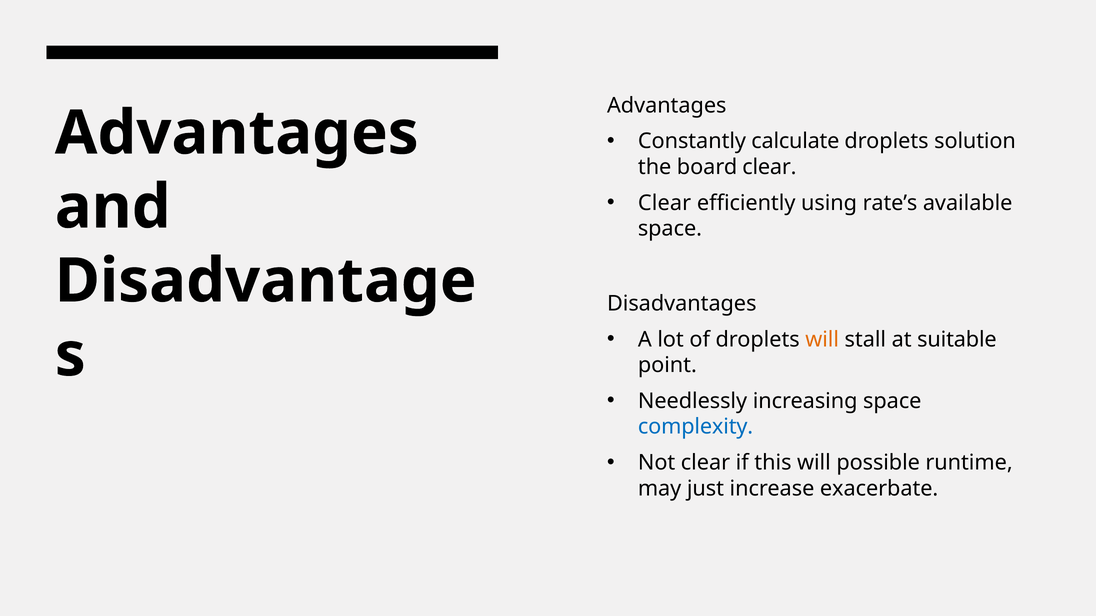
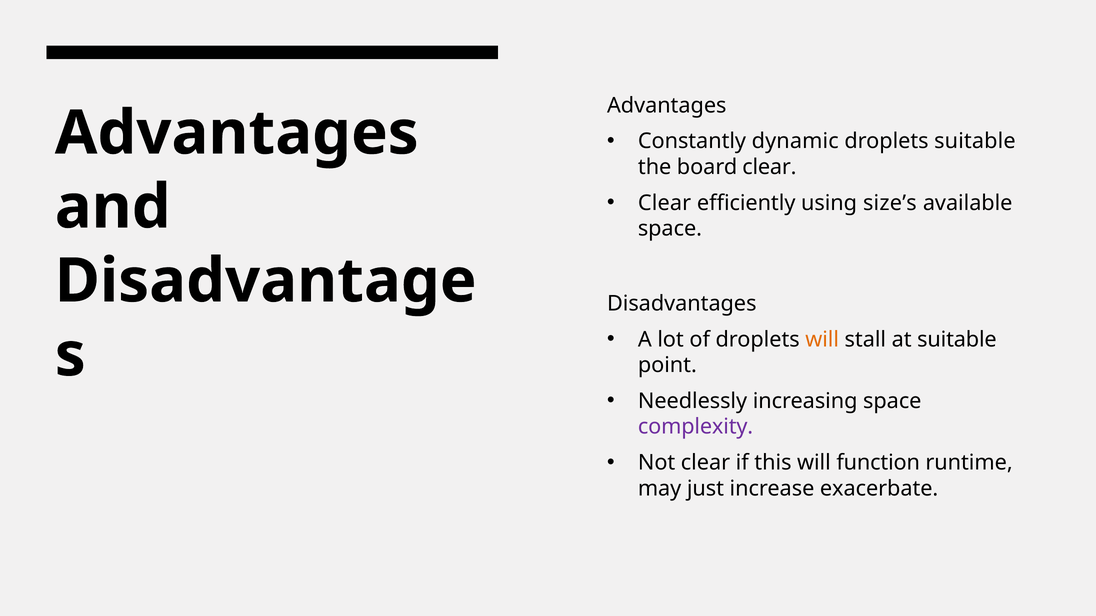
calculate: calculate -> dynamic
droplets solution: solution -> suitable
rate’s: rate’s -> size’s
complexity colour: blue -> purple
possible: possible -> function
